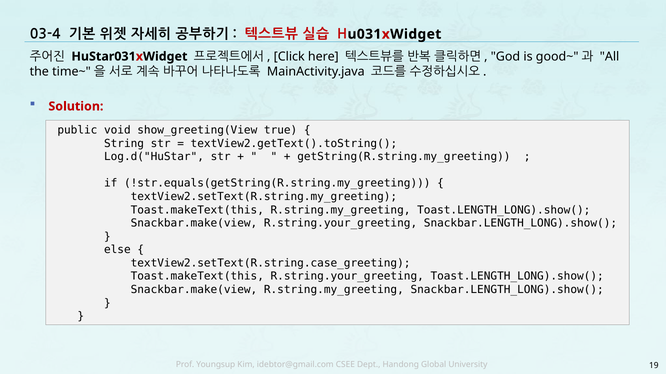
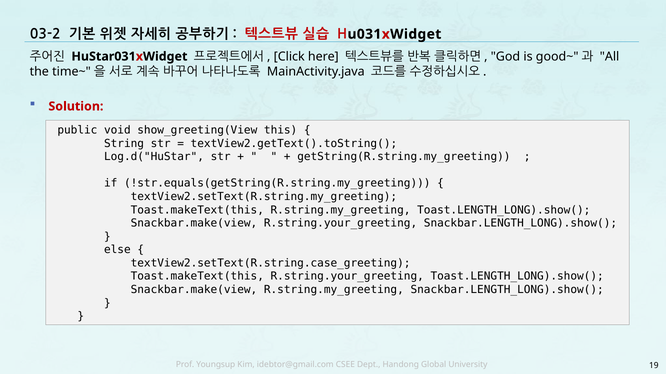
03-4: 03-4 -> 03-2
true: true -> this
